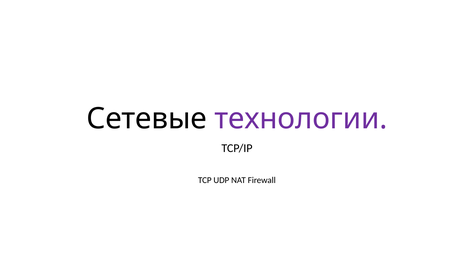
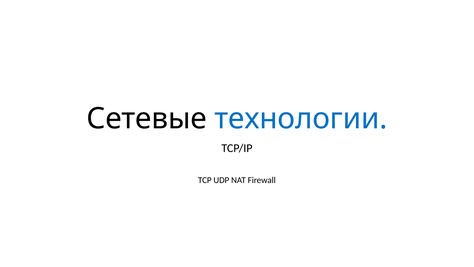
технологии colour: purple -> blue
